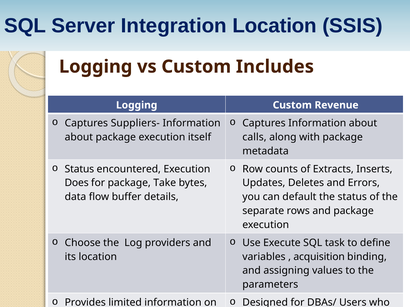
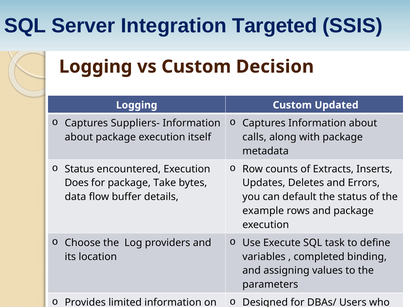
Integration Location: Location -> Targeted
Includes: Includes -> Decision
Revenue: Revenue -> Updated
separate: separate -> example
acquisition: acquisition -> completed
